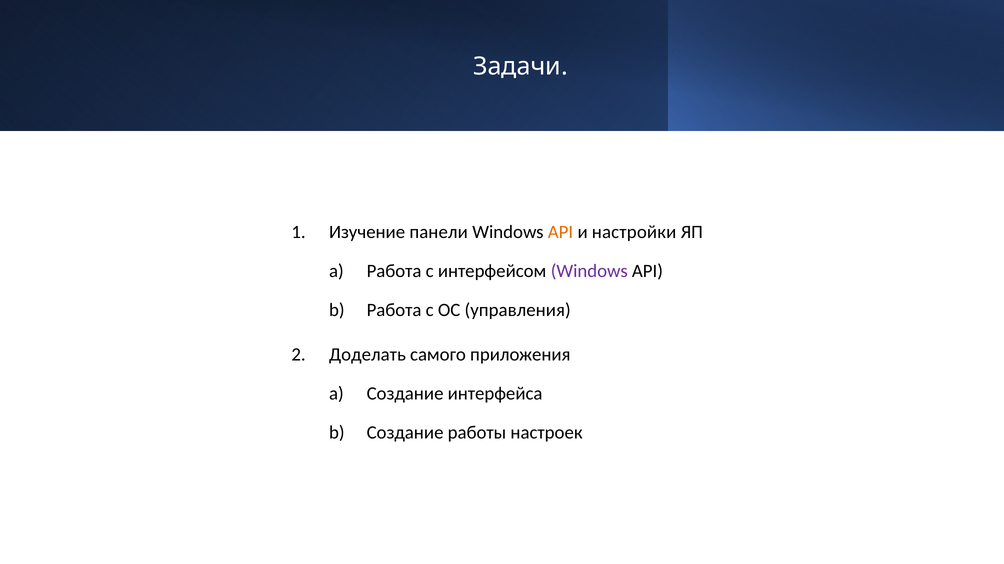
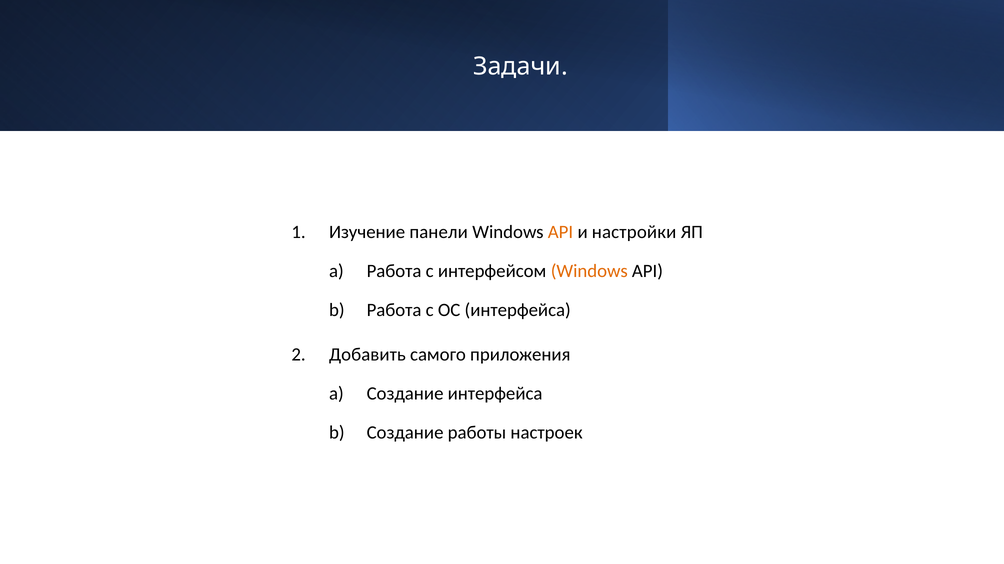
Windows at (589, 271) colour: purple -> orange
ОС управления: управления -> интерфейса
Доделать: Доделать -> Добавить
